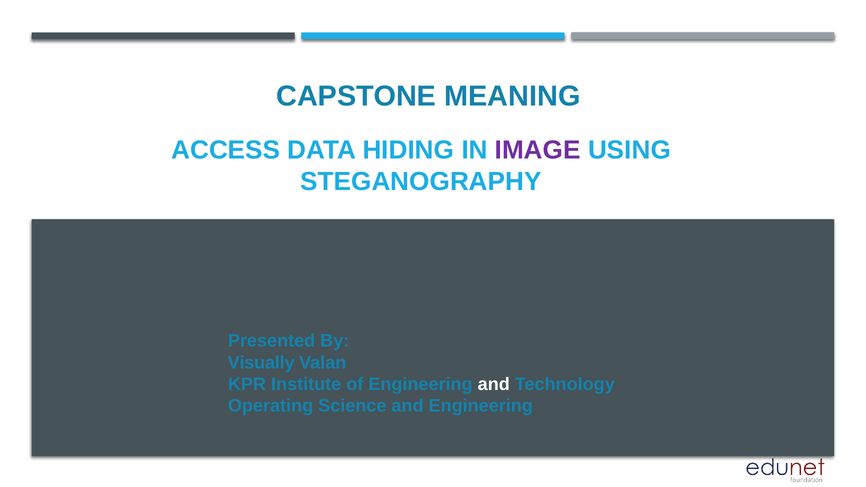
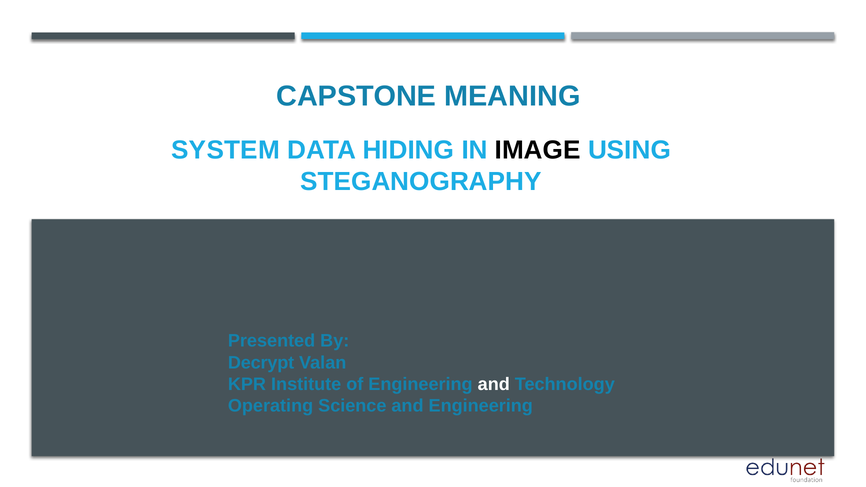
ACCESS: ACCESS -> SYSTEM
IMAGE colour: purple -> black
Visually: Visually -> Decrypt
